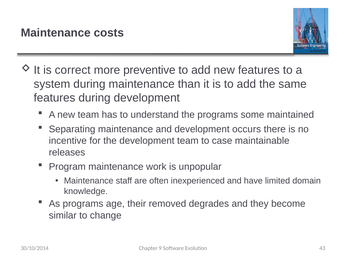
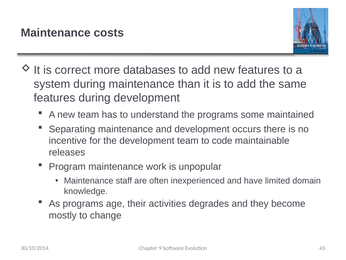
preventive: preventive -> databases
case: case -> code
removed: removed -> activities
similar: similar -> mostly
